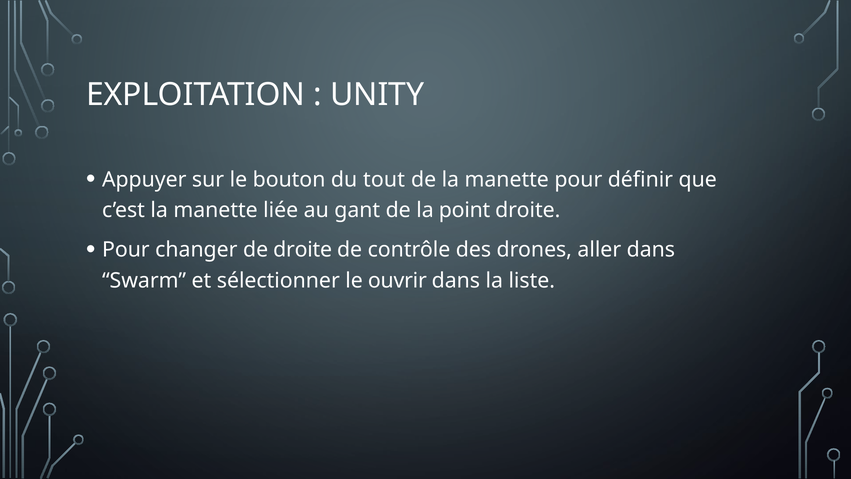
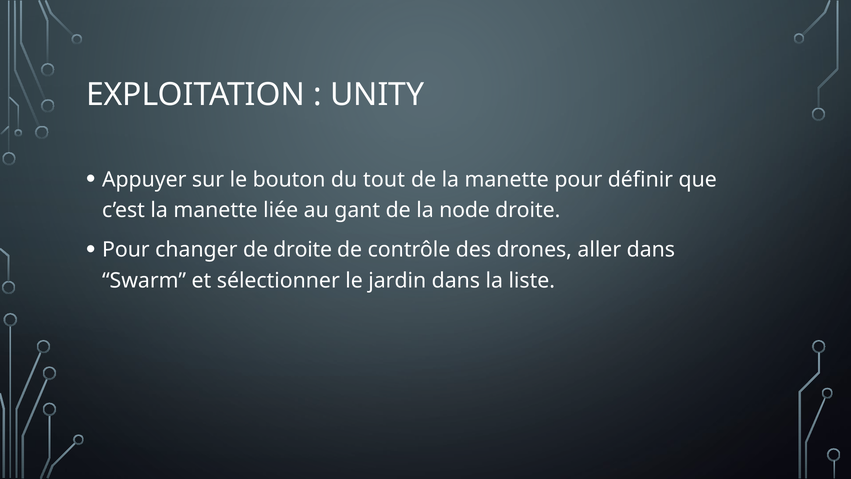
point: point -> node
ouvrir: ouvrir -> jardin
